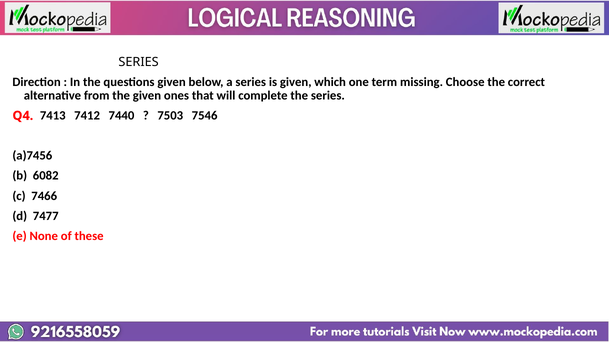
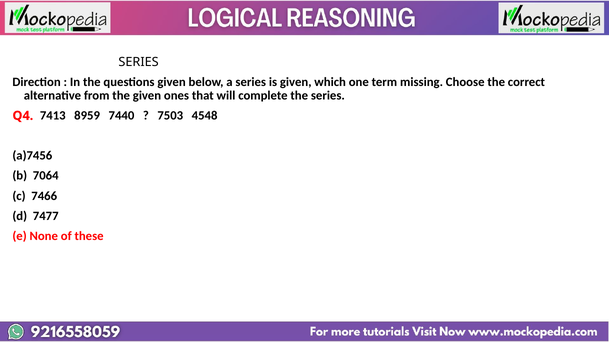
7412: 7412 -> 8959
7546: 7546 -> 4548
6082: 6082 -> 7064
